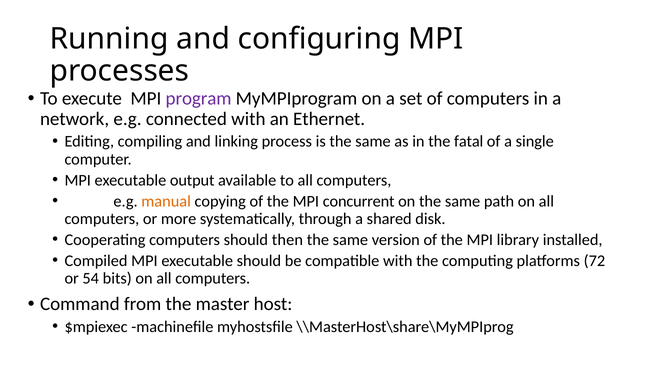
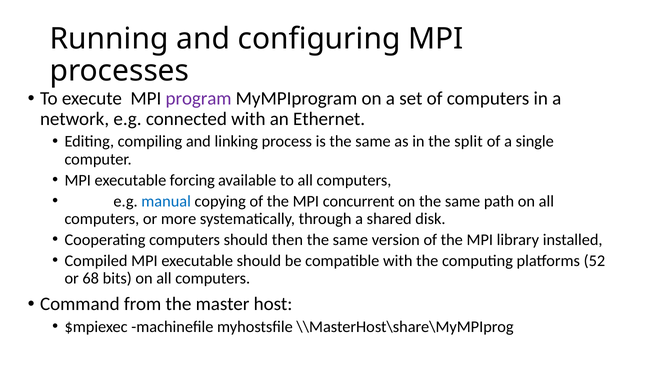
fatal: fatal -> split
output: output -> forcing
manual colour: orange -> blue
72: 72 -> 52
54: 54 -> 68
